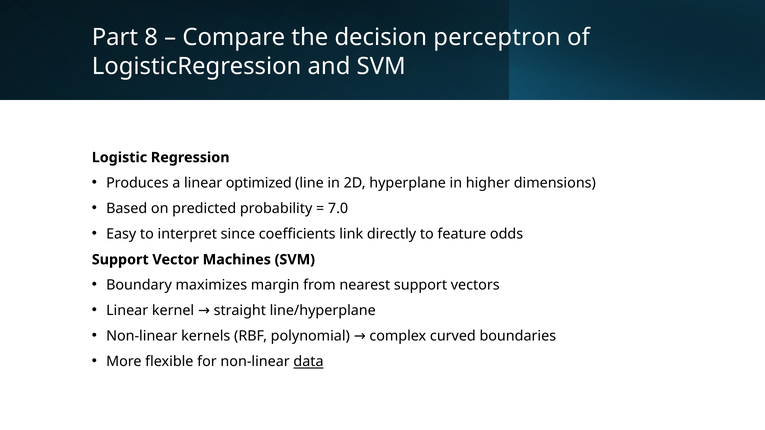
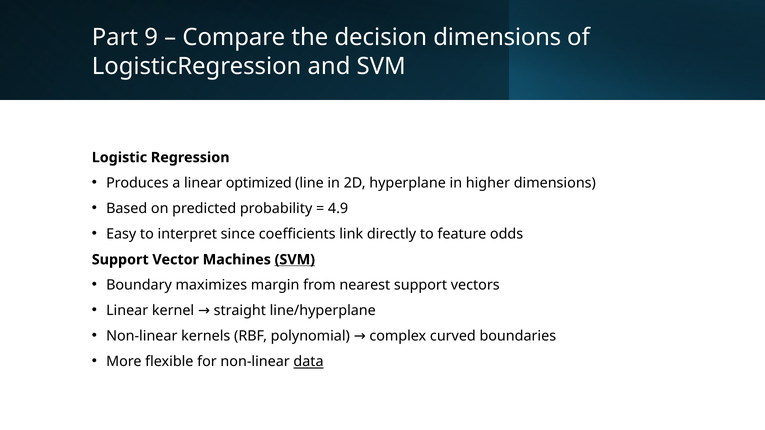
8: 8 -> 9
decision perceptron: perceptron -> dimensions
7.0: 7.0 -> 4.9
SVM at (295, 260) underline: none -> present
